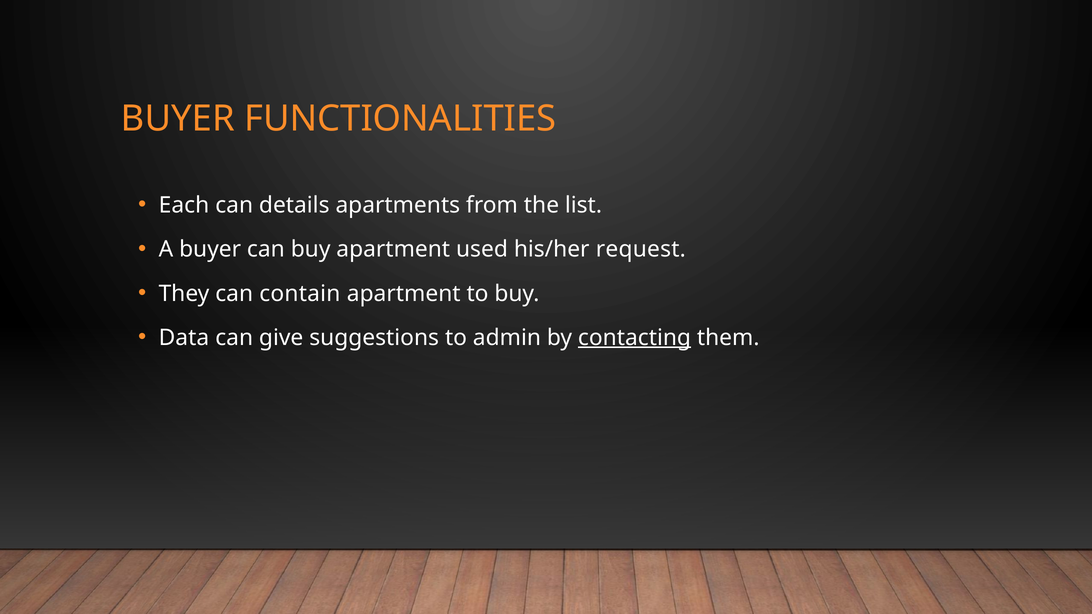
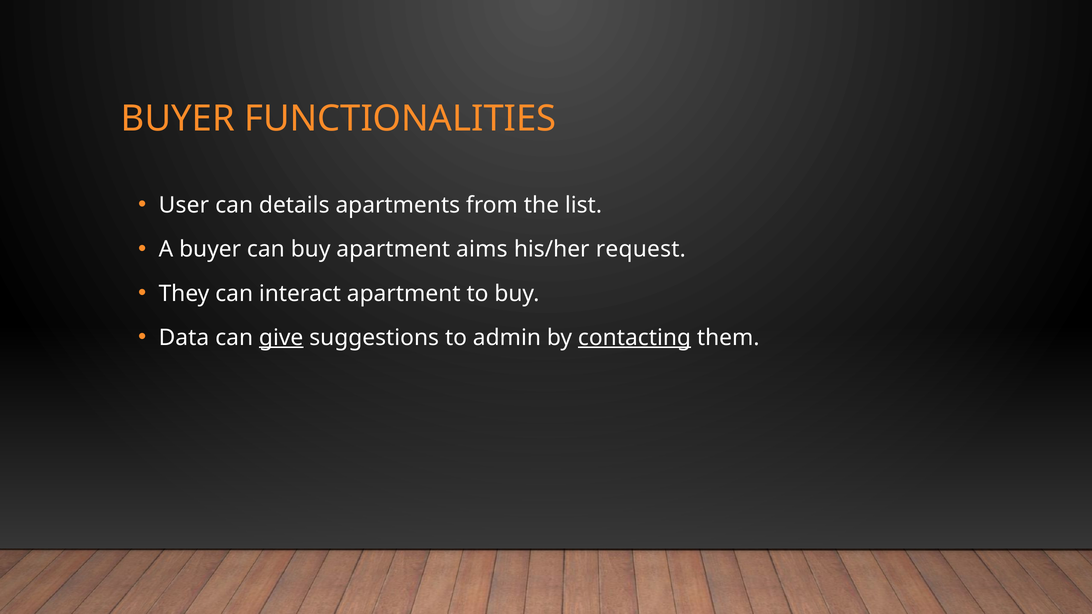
Each: Each -> User
used: used -> aims
contain: contain -> interact
give underline: none -> present
